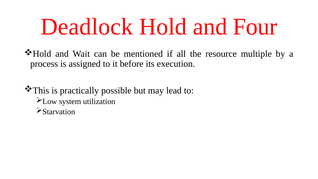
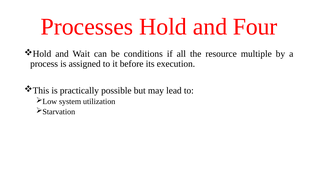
Deadlock: Deadlock -> Processes
mentioned: mentioned -> conditions
